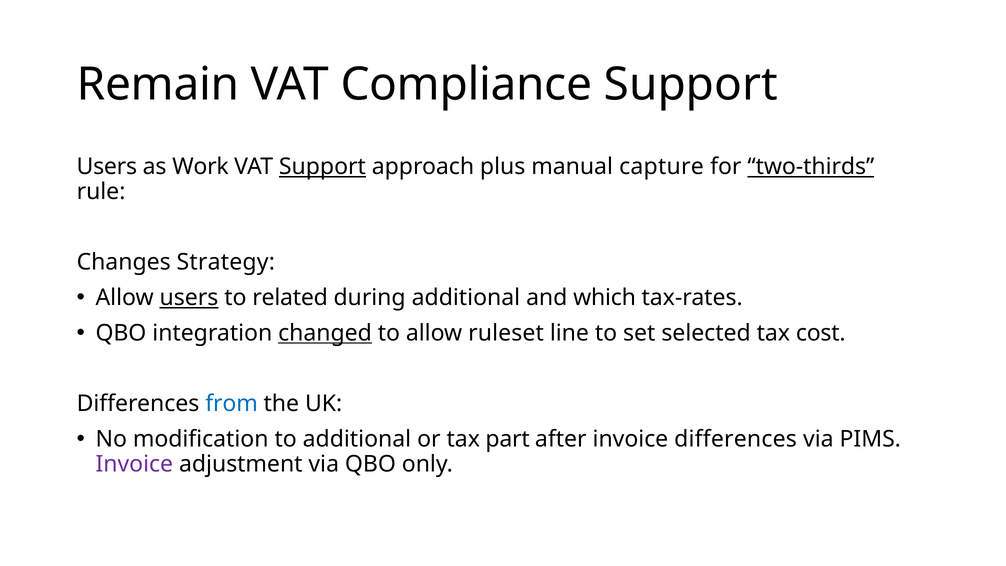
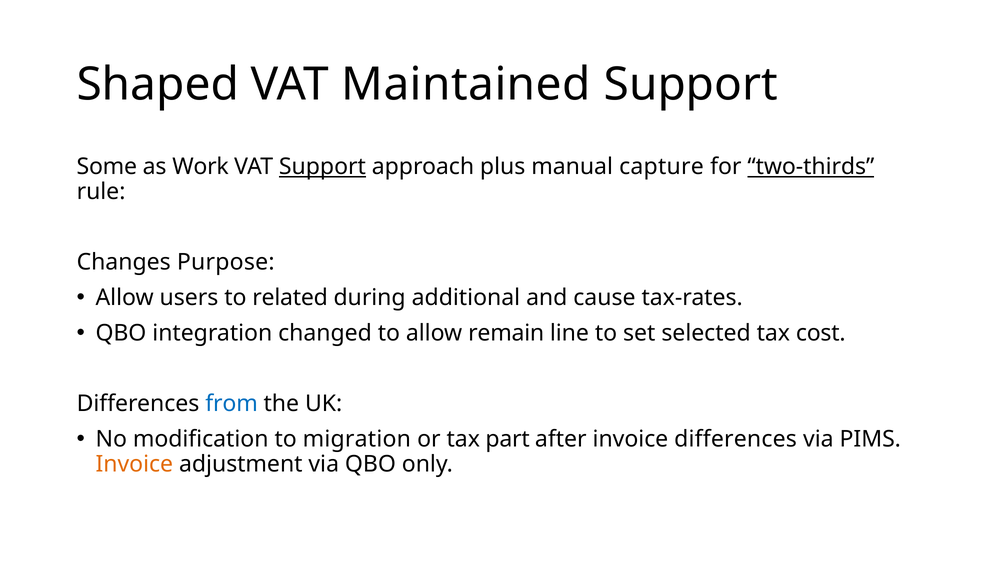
Remain: Remain -> Shaped
Compliance: Compliance -> Maintained
Users at (107, 167): Users -> Some
Strategy: Strategy -> Purpose
users at (189, 298) underline: present -> none
which: which -> cause
changed underline: present -> none
ruleset: ruleset -> remain
to additional: additional -> migration
Invoice at (134, 464) colour: purple -> orange
